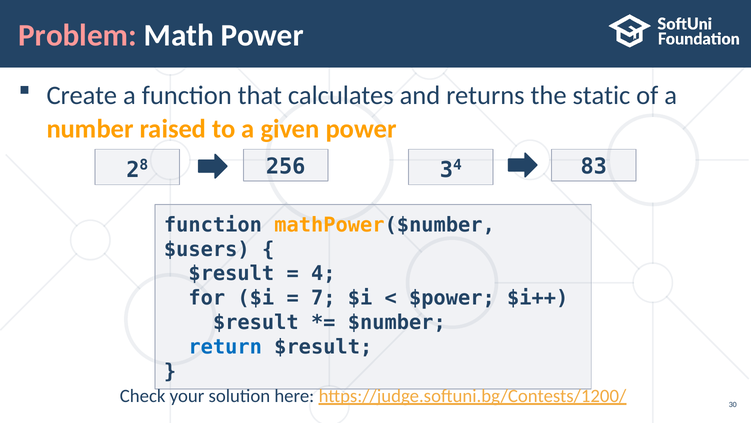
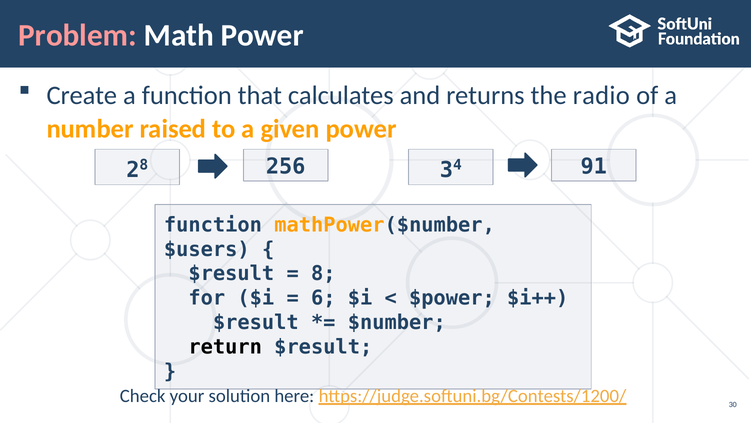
static: static -> radio
83: 83 -> 91
4 at (323, 273): 4 -> 8
7: 7 -> 6
return colour: blue -> black
